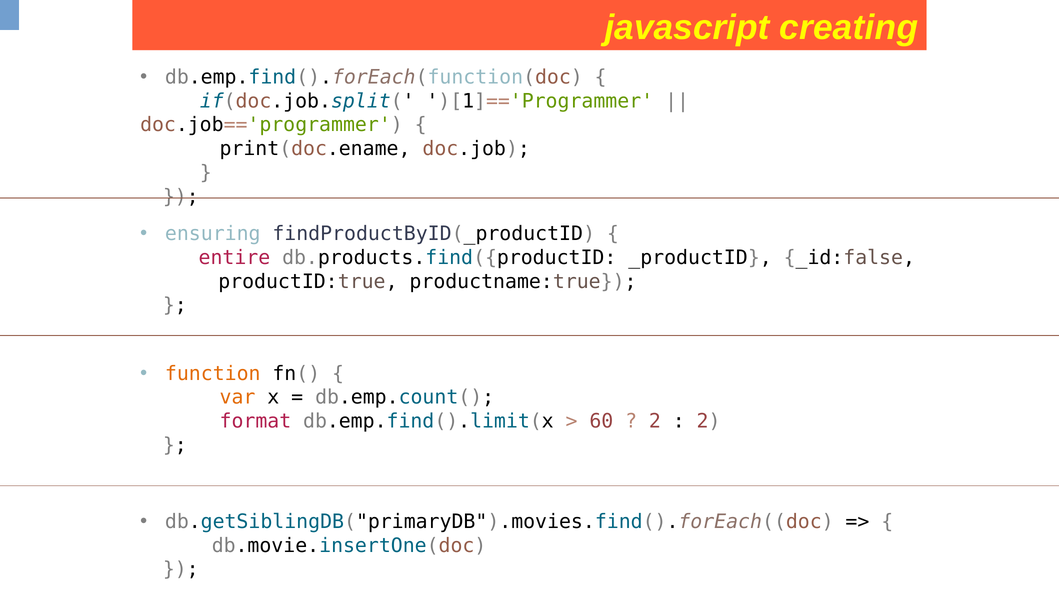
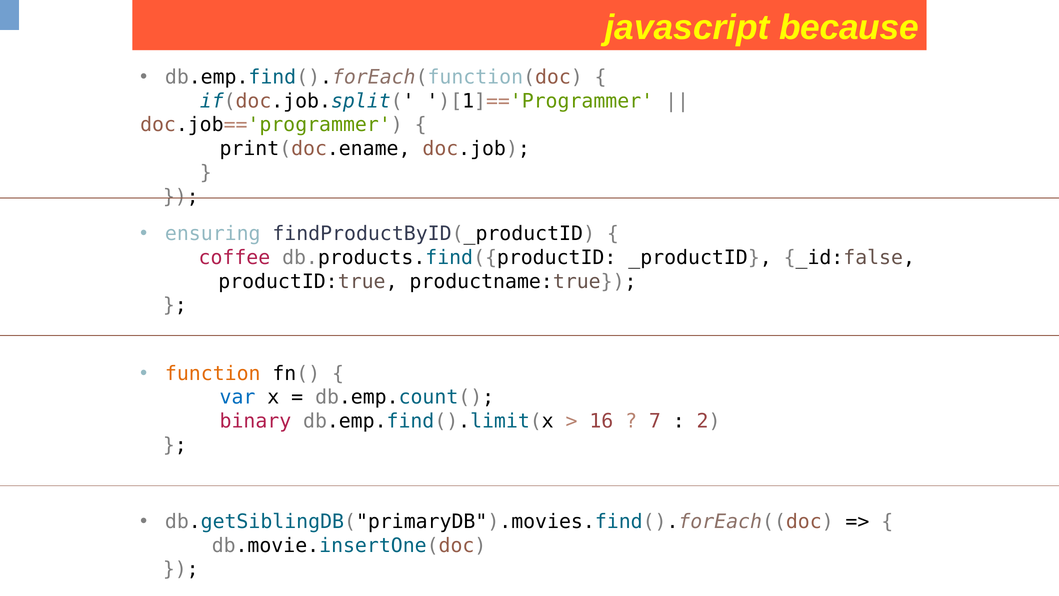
creating: creating -> because
entire: entire -> coffee
var colour: orange -> blue
format: format -> binary
60: 60 -> 16
2 at (655, 421): 2 -> 7
